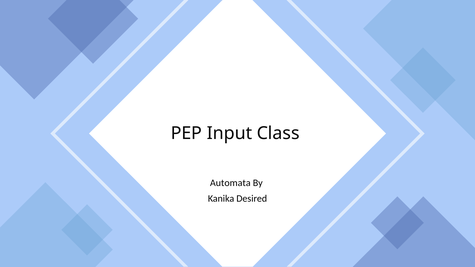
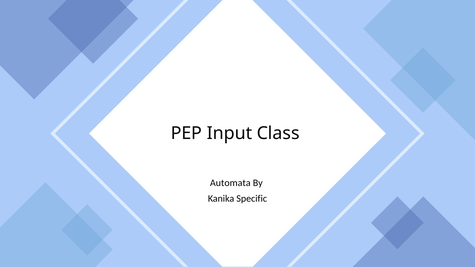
Desired: Desired -> Specific
